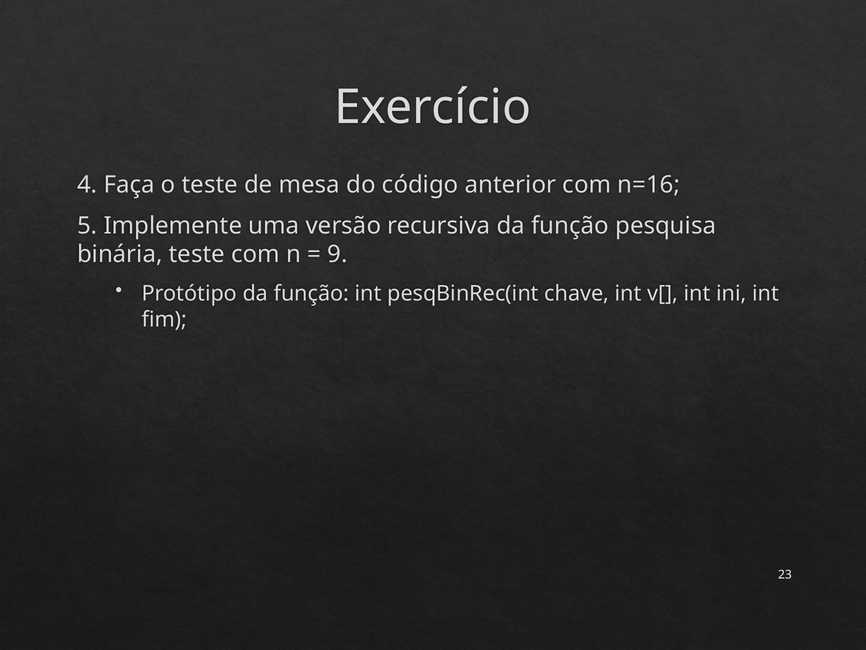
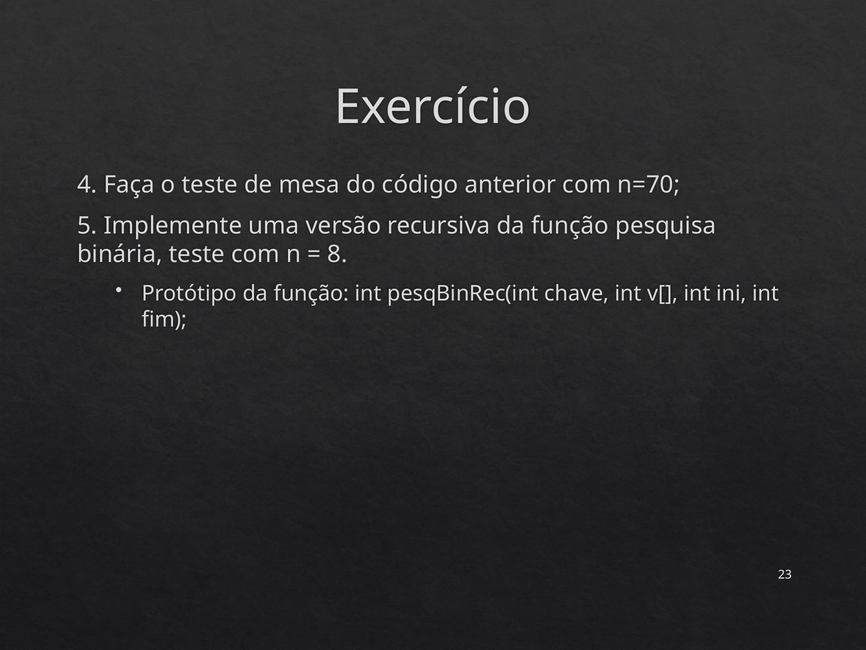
n=16: n=16 -> n=70
9: 9 -> 8
